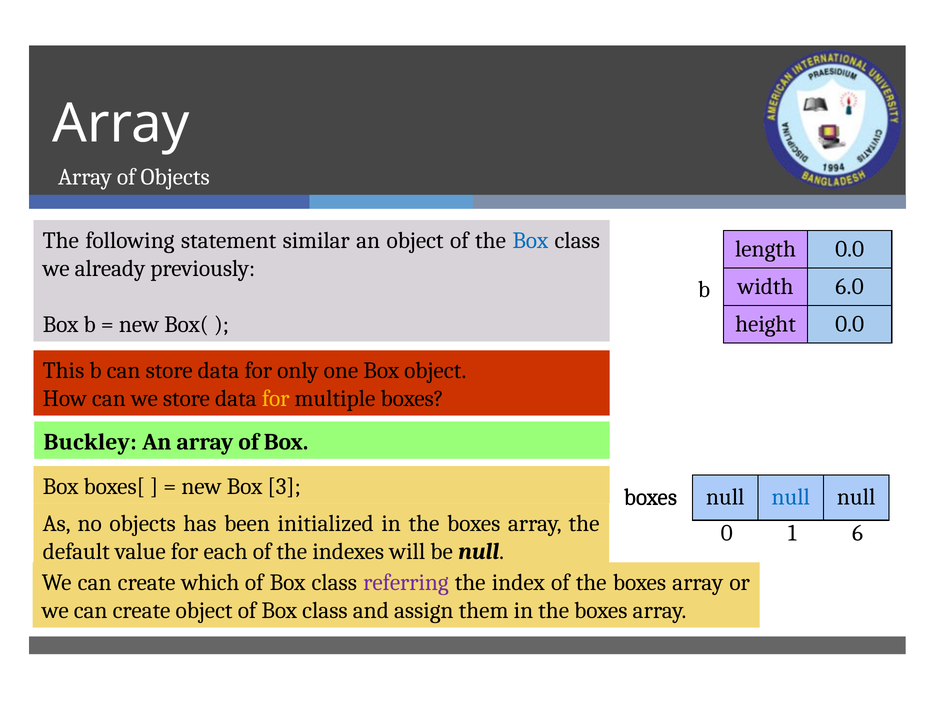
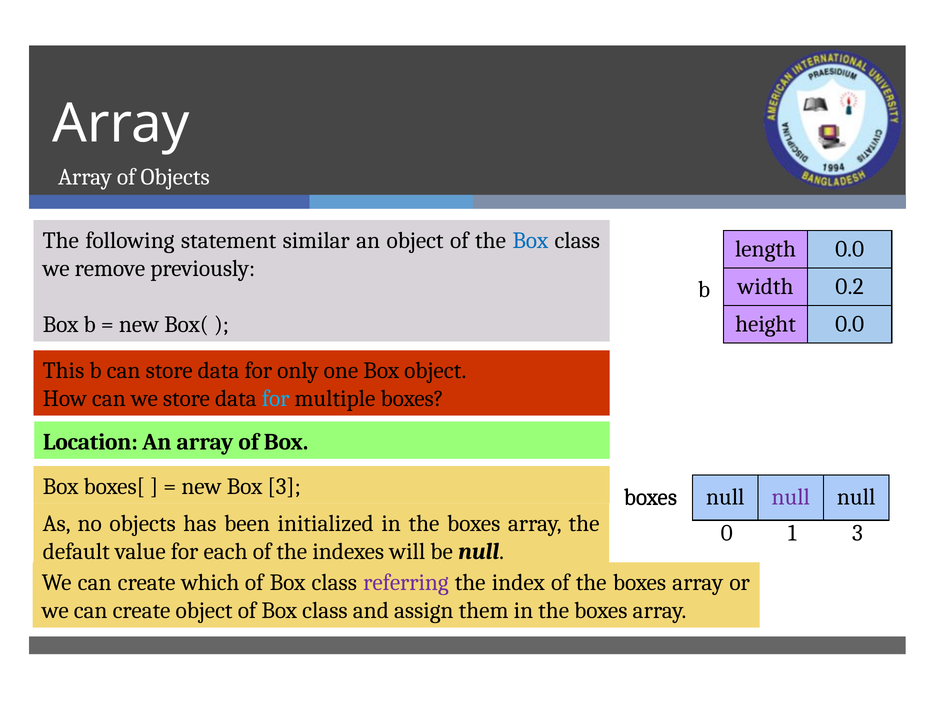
already: already -> remove
6.0: 6.0 -> 0.2
for at (276, 399) colour: yellow -> light blue
Buckley: Buckley -> Location
null at (791, 497) colour: blue -> purple
1 6: 6 -> 3
